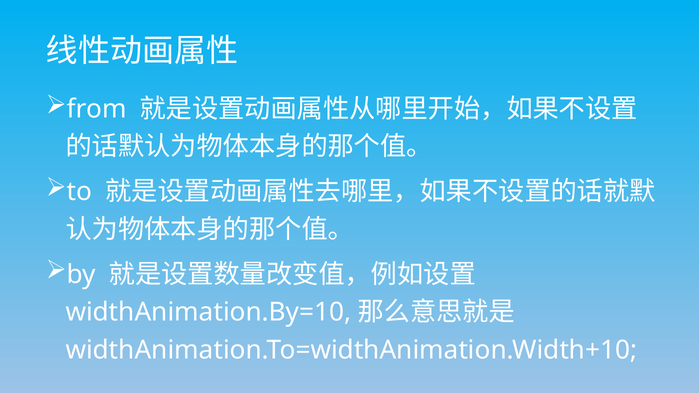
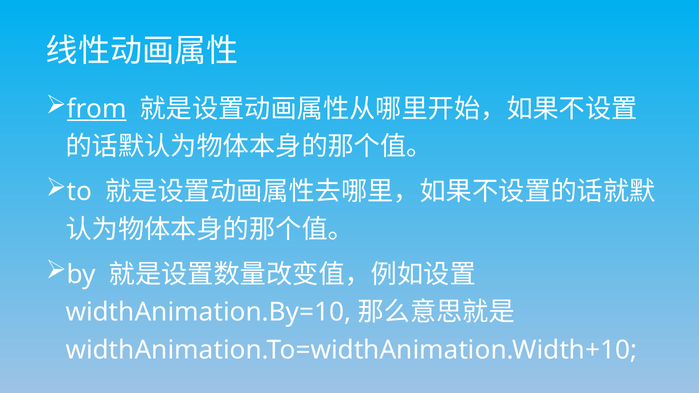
from underline: none -> present
